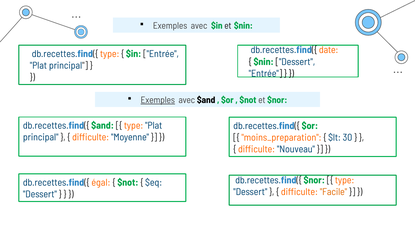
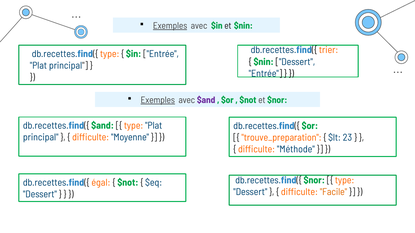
Exemples at (170, 26) underline: none -> present
date: date -> trier
$and at (206, 100) colour: black -> purple
moins_preparation: moins_preparation -> trouve_preparation
30: 30 -> 23
Nouveau: Nouveau -> Méthode
